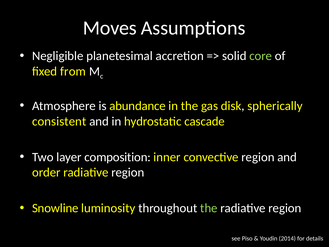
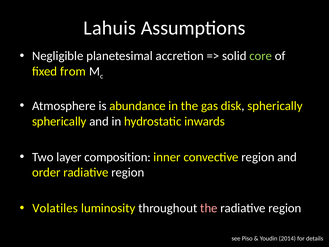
Moves: Moves -> Lahuis
consistent at (59, 121): consistent -> spherically
cascade: cascade -> inwards
Snowline: Snowline -> Volatiles
the at (209, 208) colour: light green -> pink
